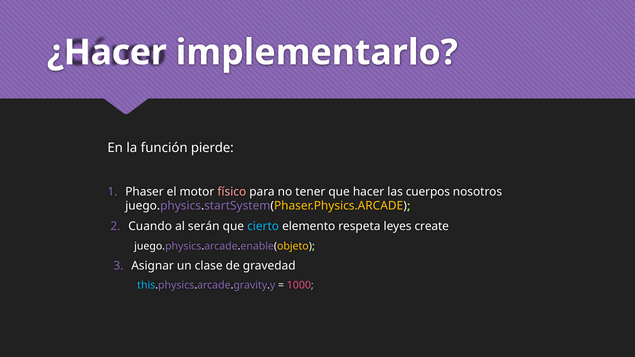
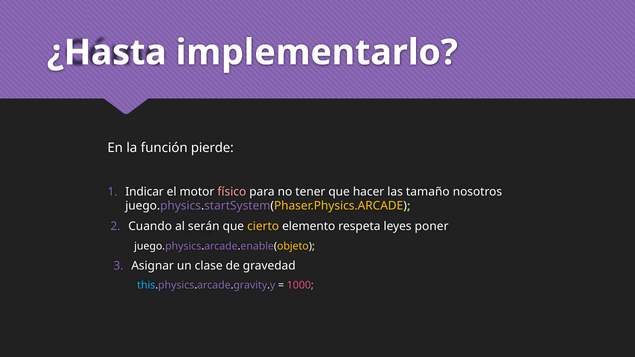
¿Hacer: ¿Hacer -> ¿Hasta
Phaser: Phaser -> Indicar
cuerpos: cuerpos -> tamaño
cierto colour: light blue -> yellow
create: create -> poner
